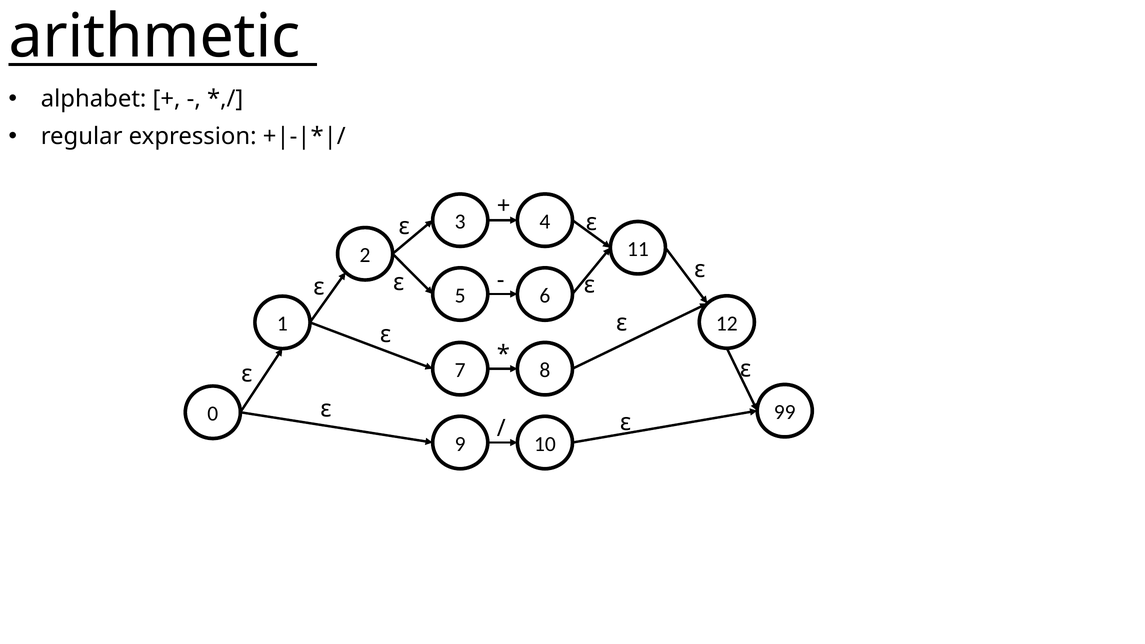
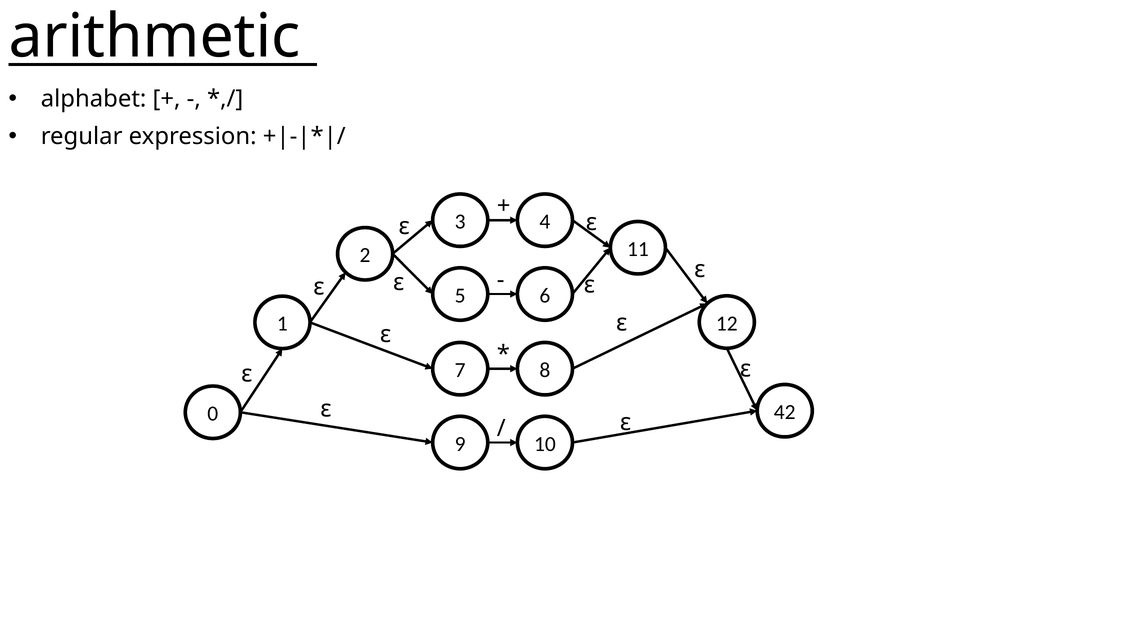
99: 99 -> 42
